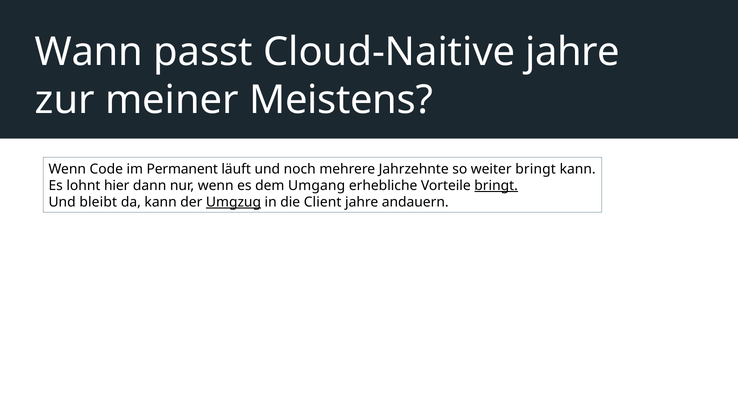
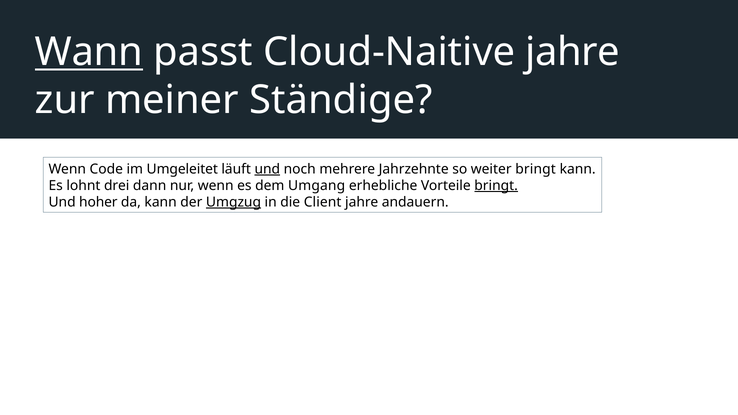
Wann underline: none -> present
Meistens: Meistens -> Ständige
Permanent: Permanent -> Umgeleitet
und at (267, 169) underline: none -> present
hier: hier -> drei
bleibt: bleibt -> hoher
